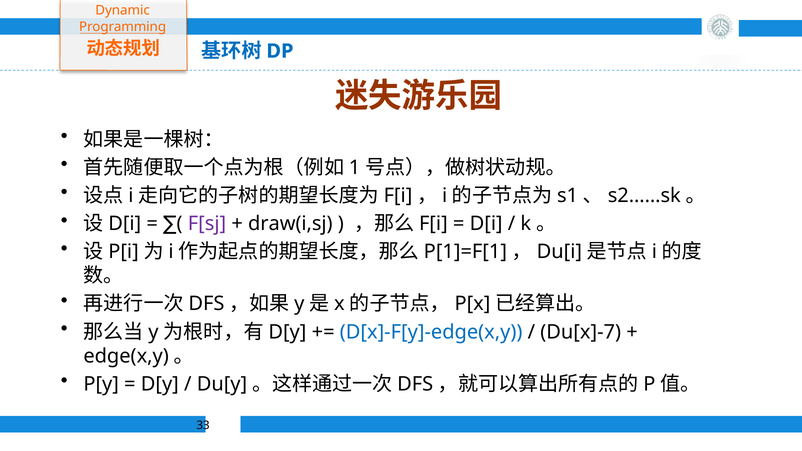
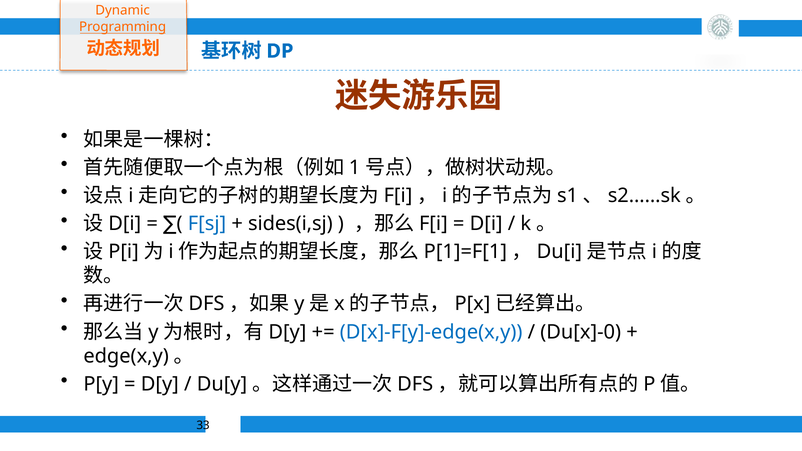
F[sj colour: purple -> blue
draw(i,sj: draw(i,sj -> sides(i,sj
Du[x]-7: Du[x]-7 -> Du[x]-0
